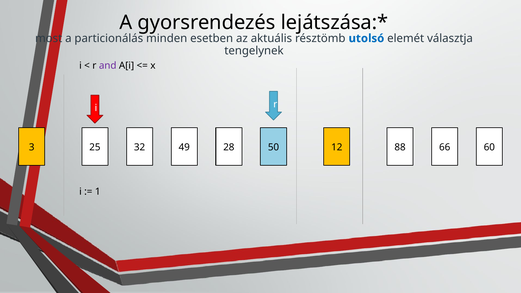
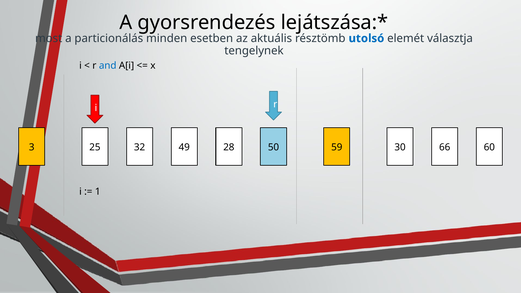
and colour: purple -> blue
12: 12 -> 59
88: 88 -> 30
